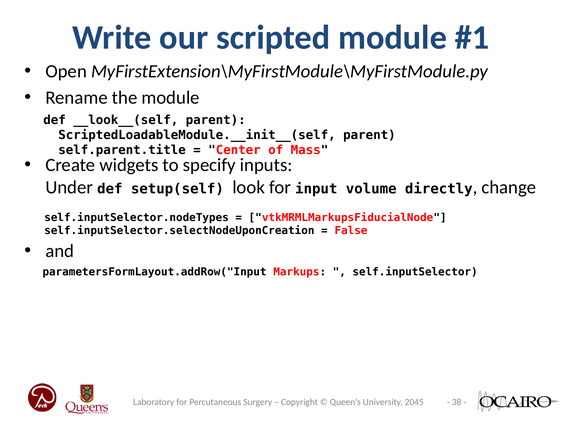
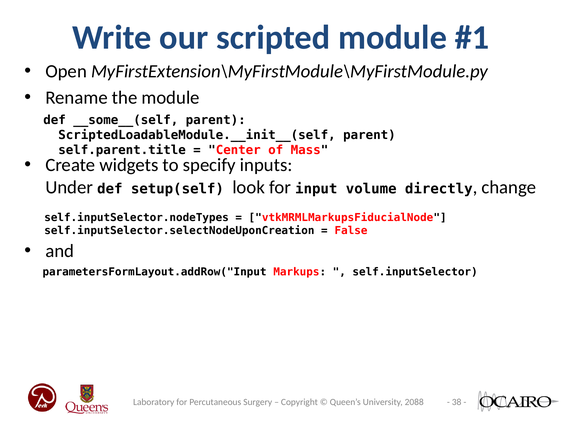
__look__(self: __look__(self -> __some__(self
2045: 2045 -> 2088
